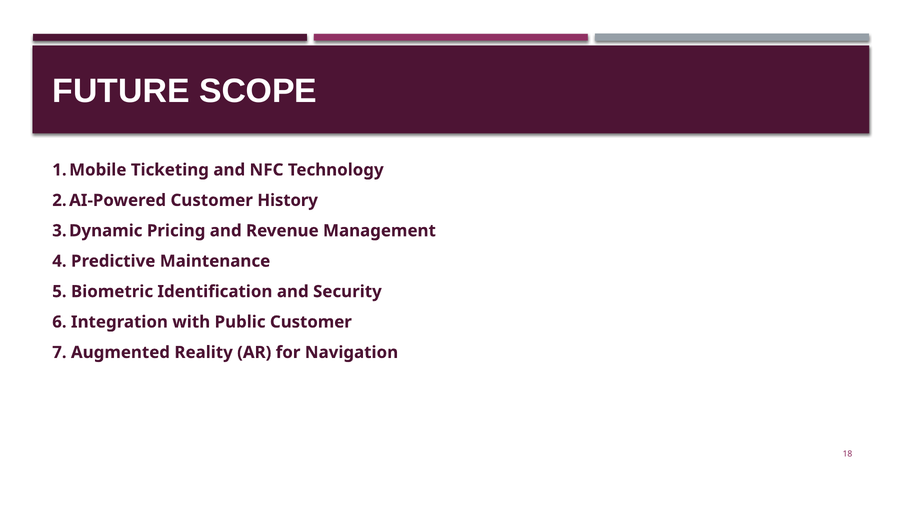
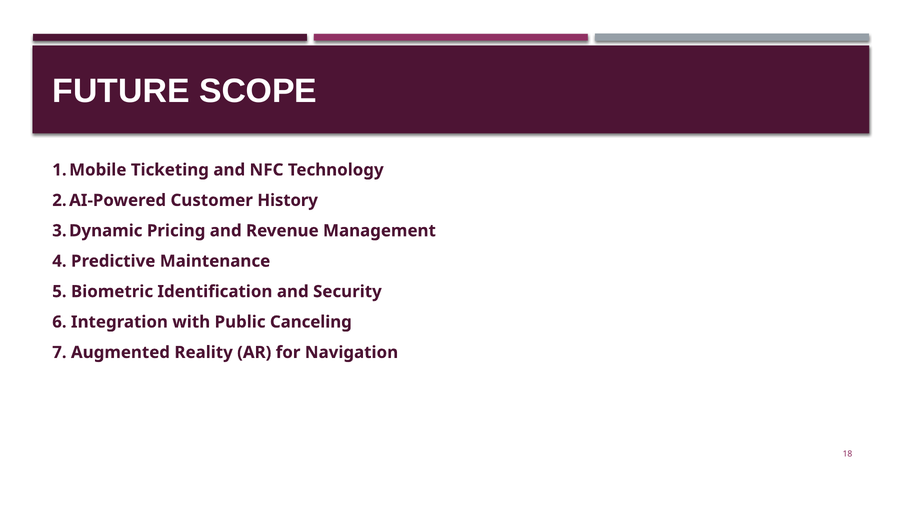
Public Customer: Customer -> Canceling
